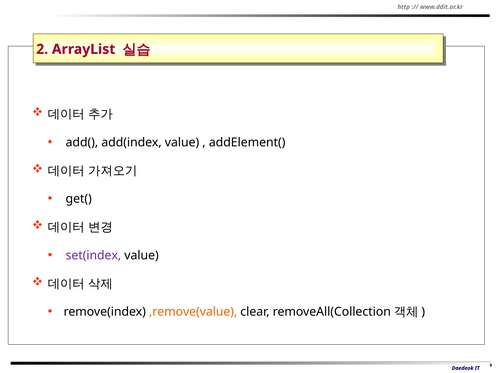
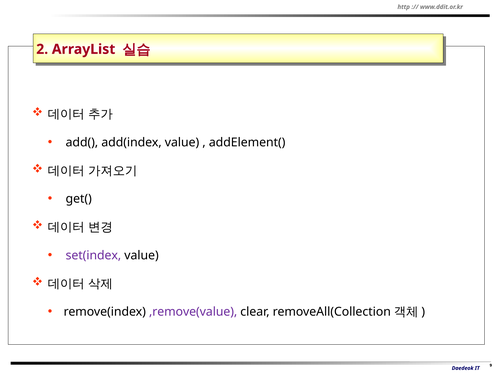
,remove(value colour: orange -> purple
